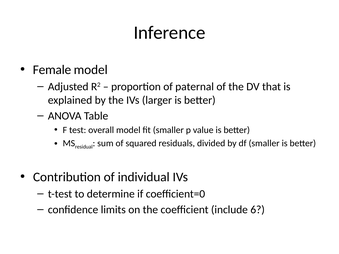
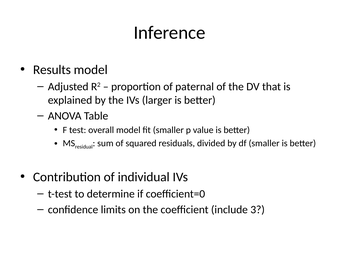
Female: Female -> Results
6: 6 -> 3
